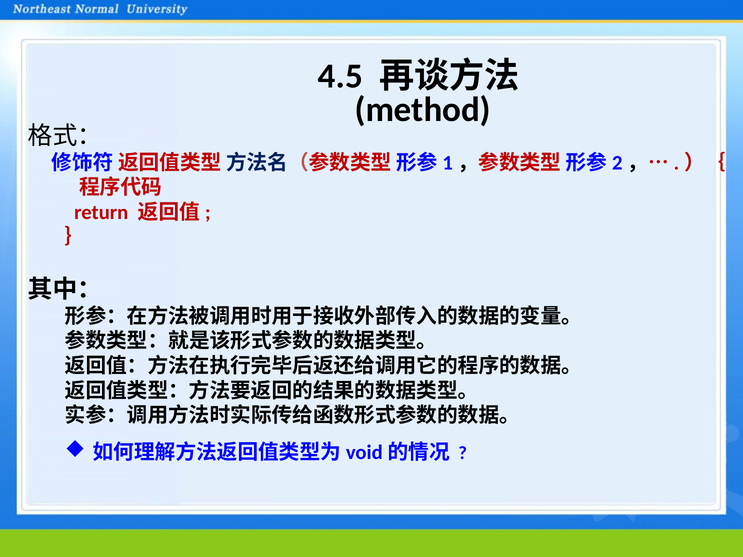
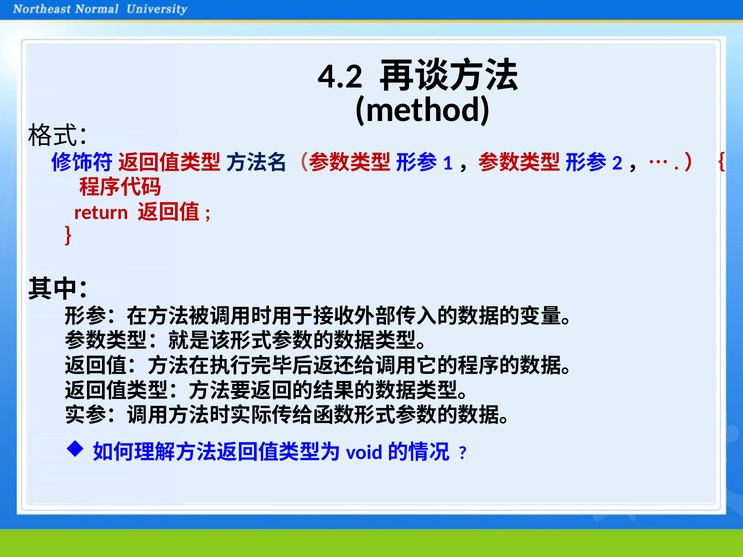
4.5: 4.5 -> 4.2
